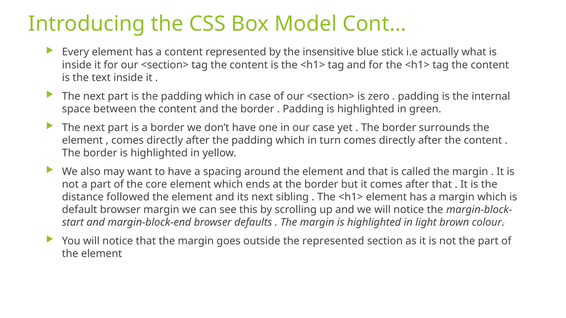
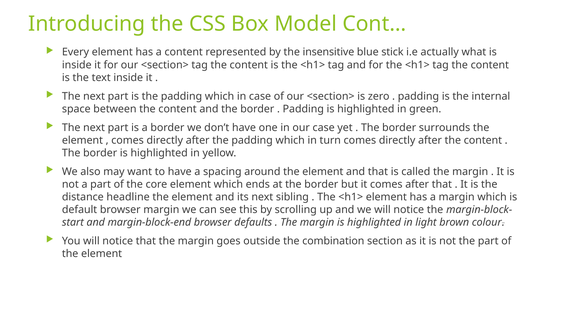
followed: followed -> headline
the represented: represented -> combination
